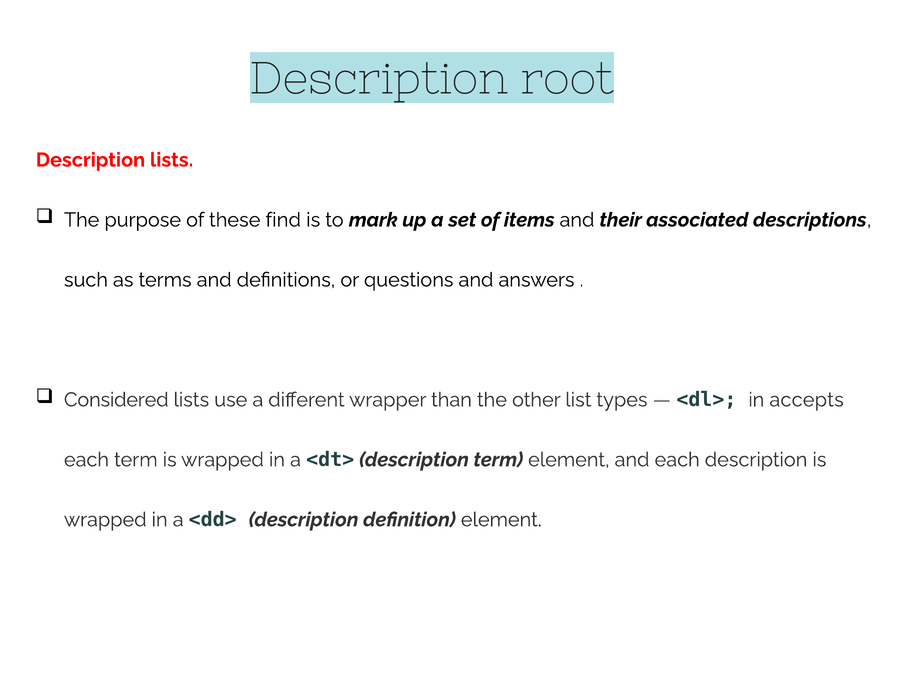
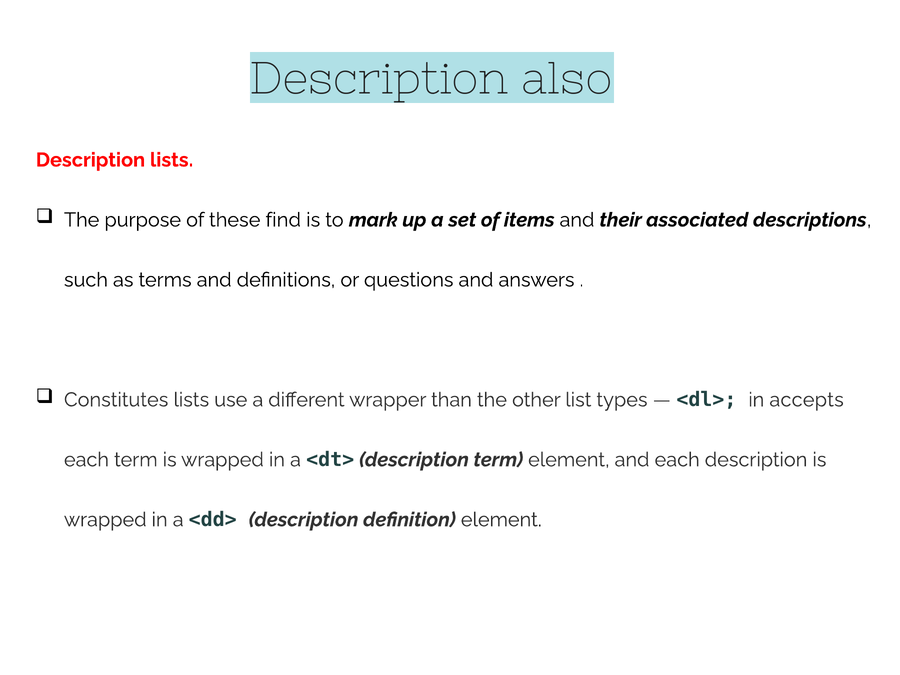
root: root -> also
Considered: Considered -> Constitutes
